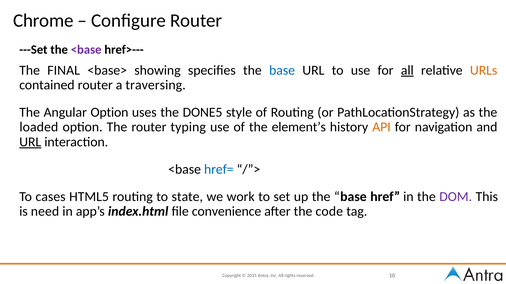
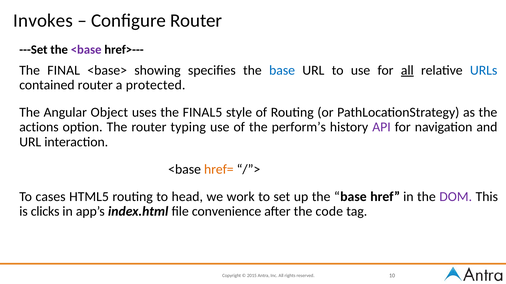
Chrome: Chrome -> Invokes
URLs colour: orange -> blue
traversing: traversing -> protected
Angular Option: Option -> Object
DONE5: DONE5 -> FINAL5
loaded: loaded -> actions
element’s: element’s -> perform’s
API colour: orange -> purple
URL at (30, 142) underline: present -> none
href= colour: blue -> orange
state: state -> head
need: need -> clicks
